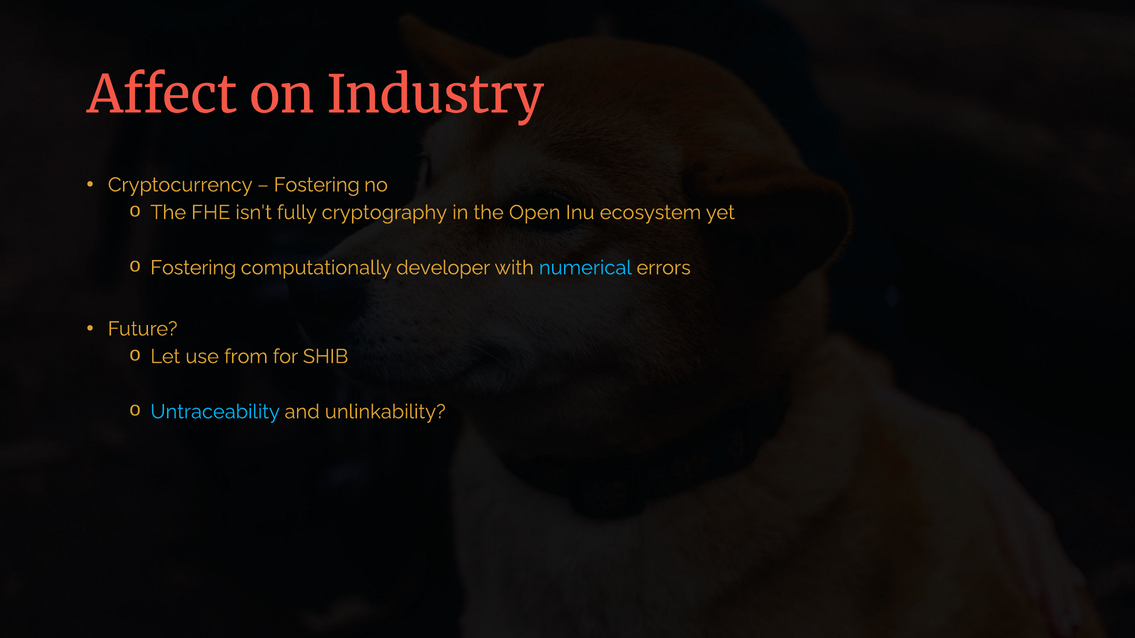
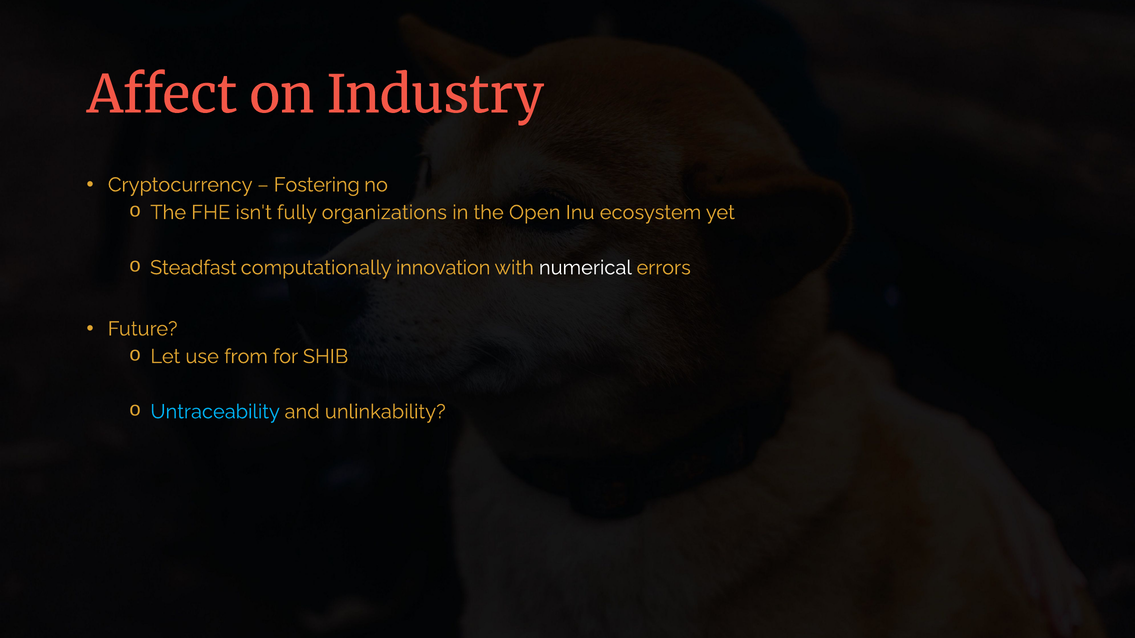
cryptography: cryptography -> organizations
Fostering at (193, 268): Fostering -> Steadfast
developer: developer -> innovation
numerical colour: light blue -> white
